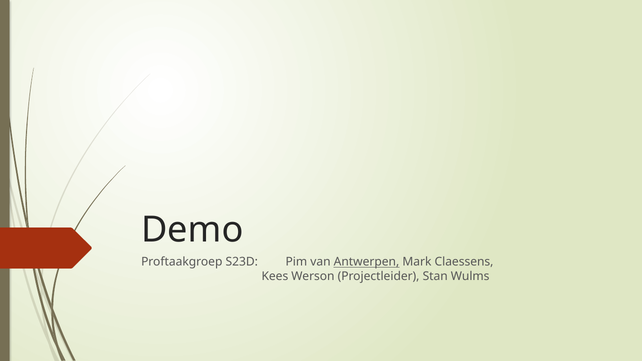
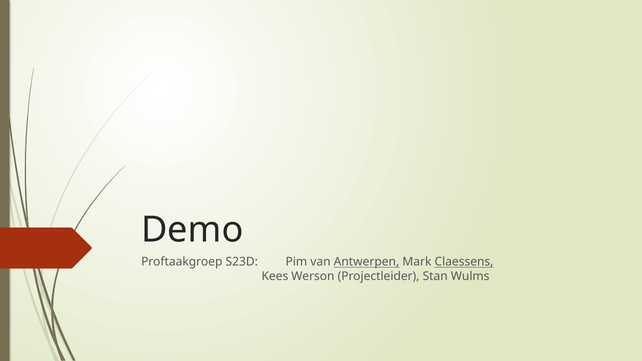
Claessens underline: none -> present
